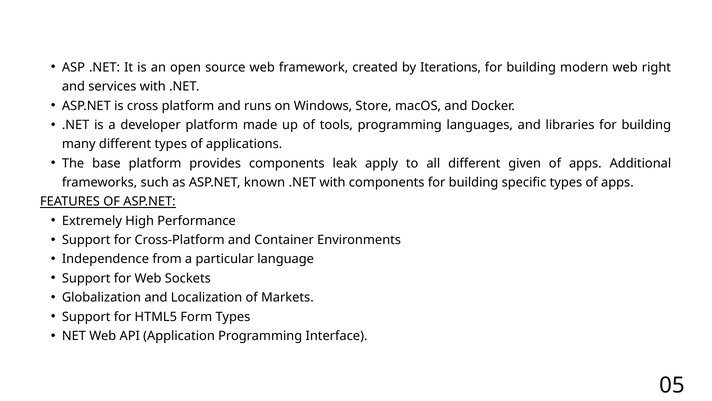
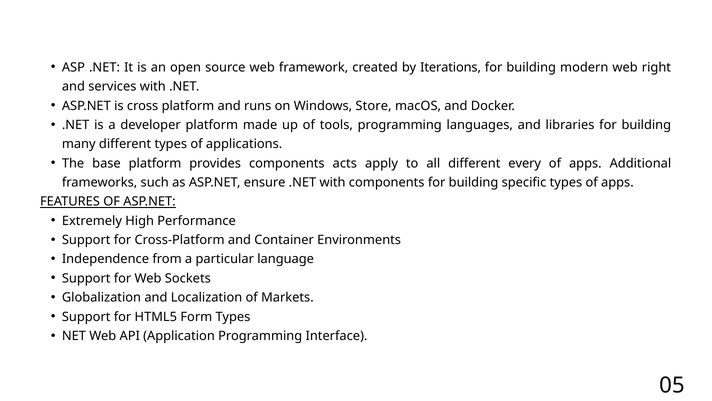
leak: leak -> acts
given: given -> every
known: known -> ensure
